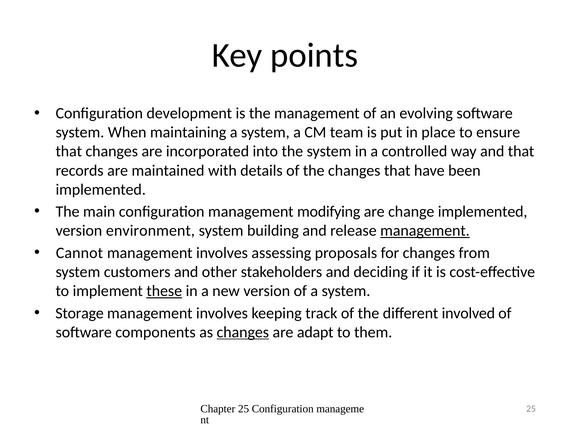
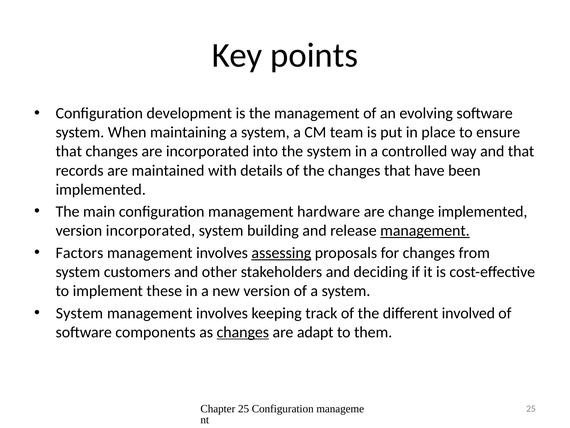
modifying: modifying -> hardware
version environment: environment -> incorporated
Cannot: Cannot -> Factors
assessing underline: none -> present
these underline: present -> none
Storage at (80, 313): Storage -> System
